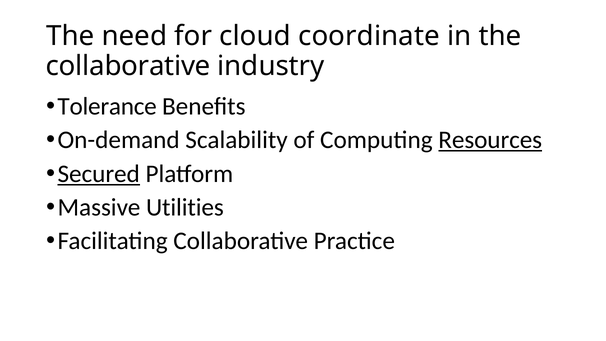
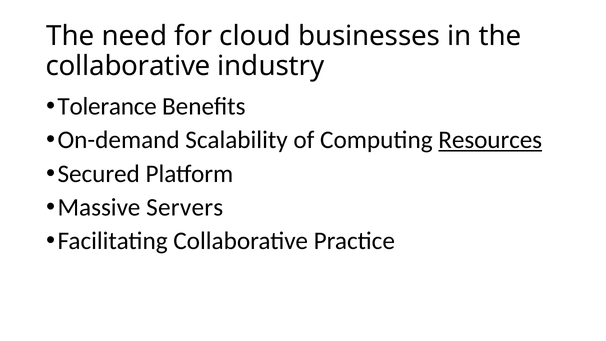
coordinate: coordinate -> businesses
Secured underline: present -> none
Utilities: Utilities -> Servers
